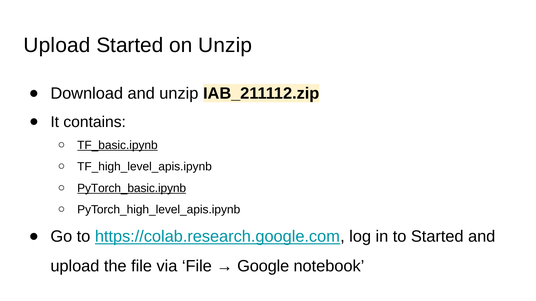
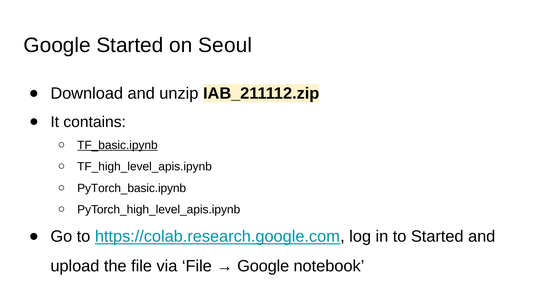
Upload at (57, 45): Upload -> Google
on Unzip: Unzip -> Seoul
PyTorch_basic.ipynb underline: present -> none
